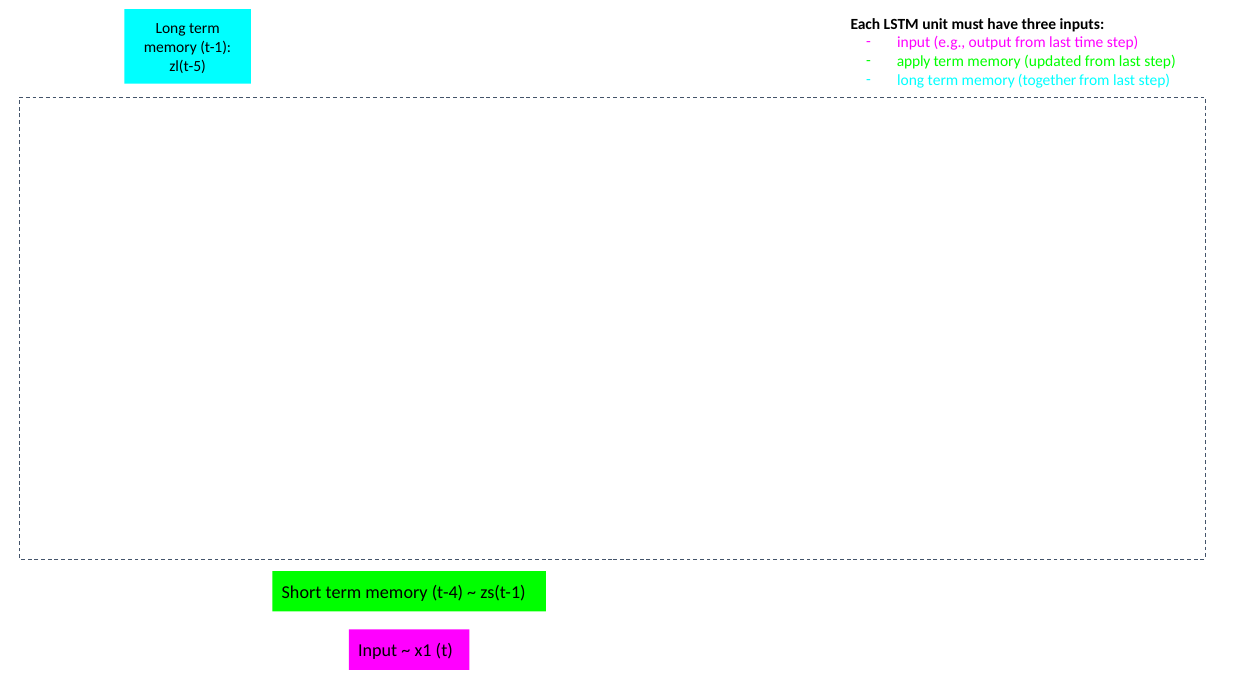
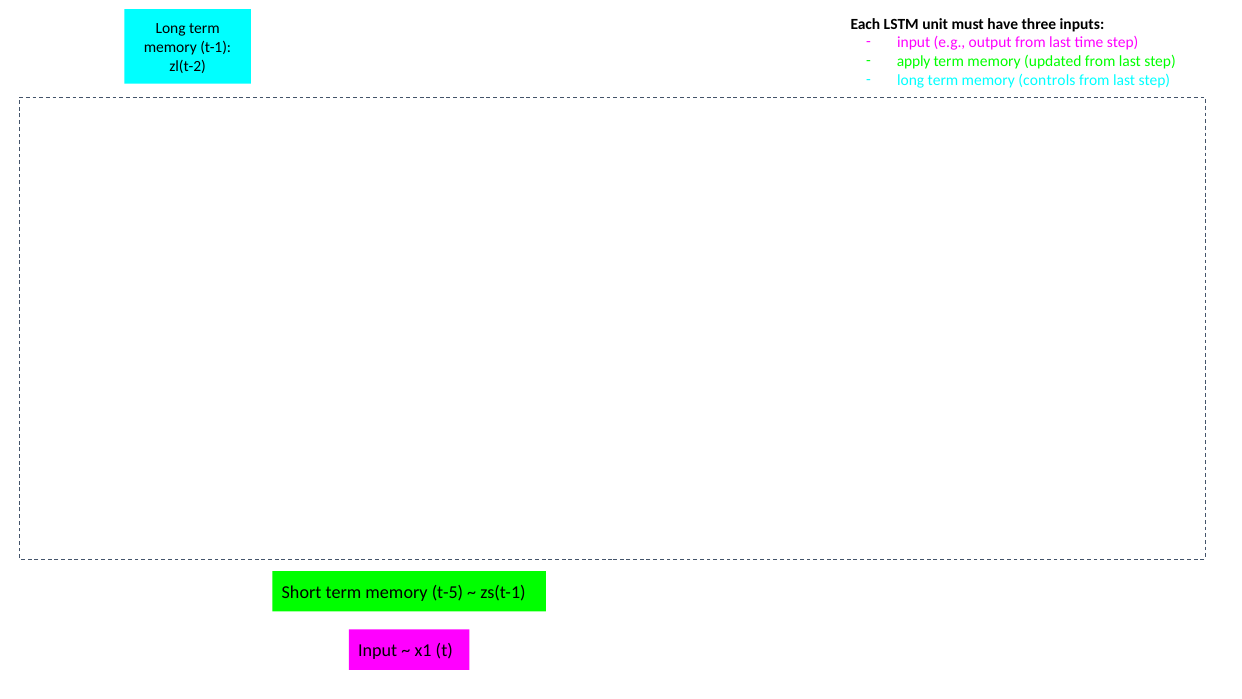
zl(t-5: zl(t-5 -> zl(t-2
together: together -> controls
t-4: t-4 -> t-5
